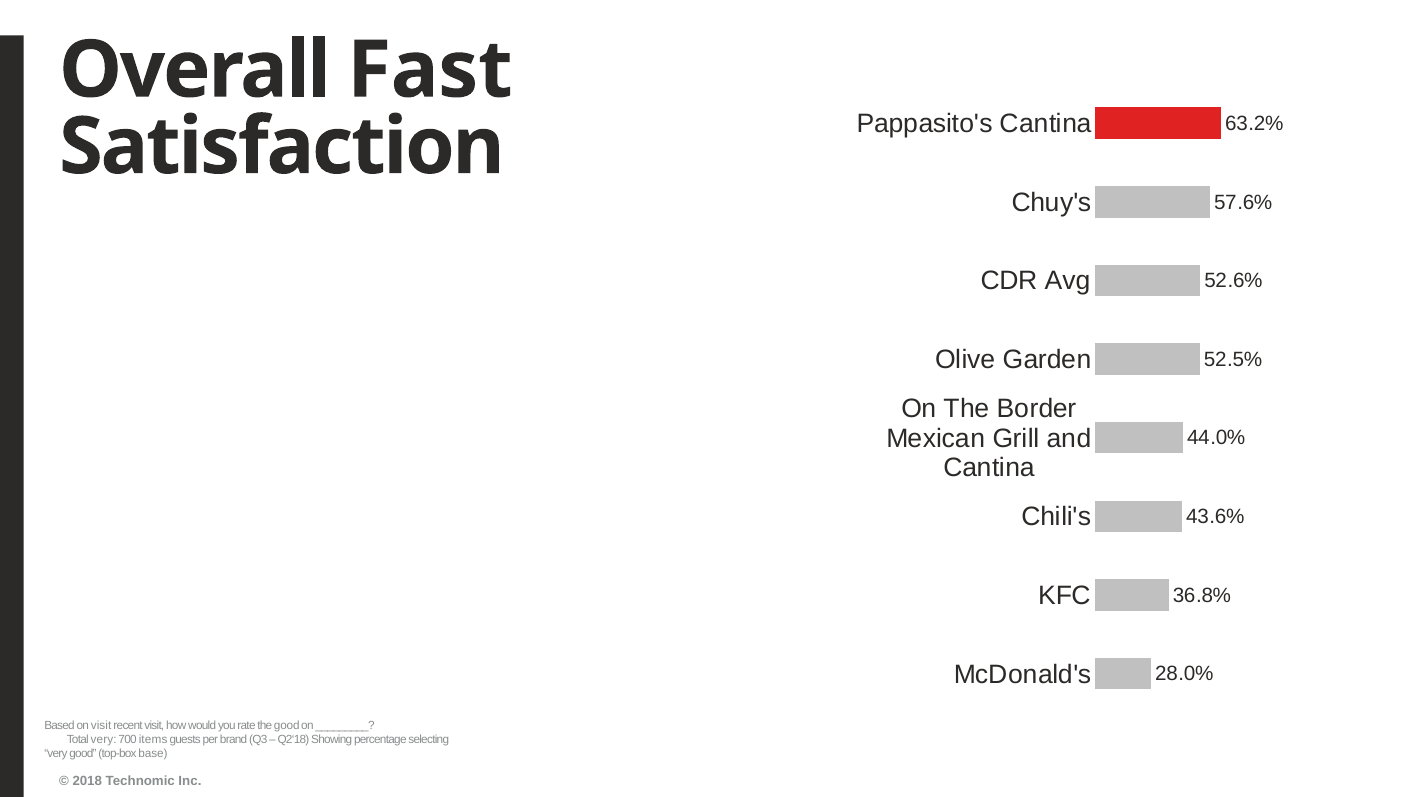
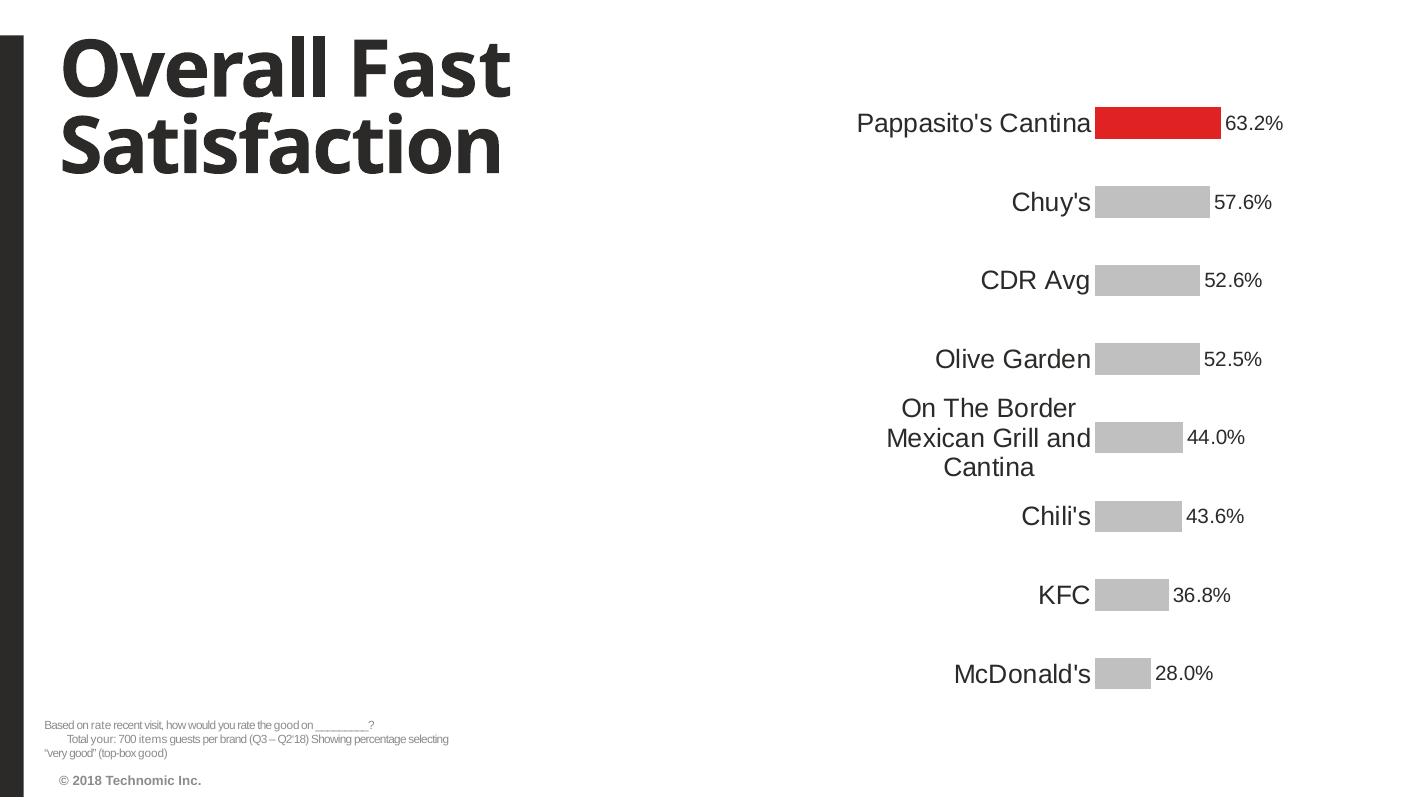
on visit: visit -> rate
Total very: very -> your
top-box base: base -> good
